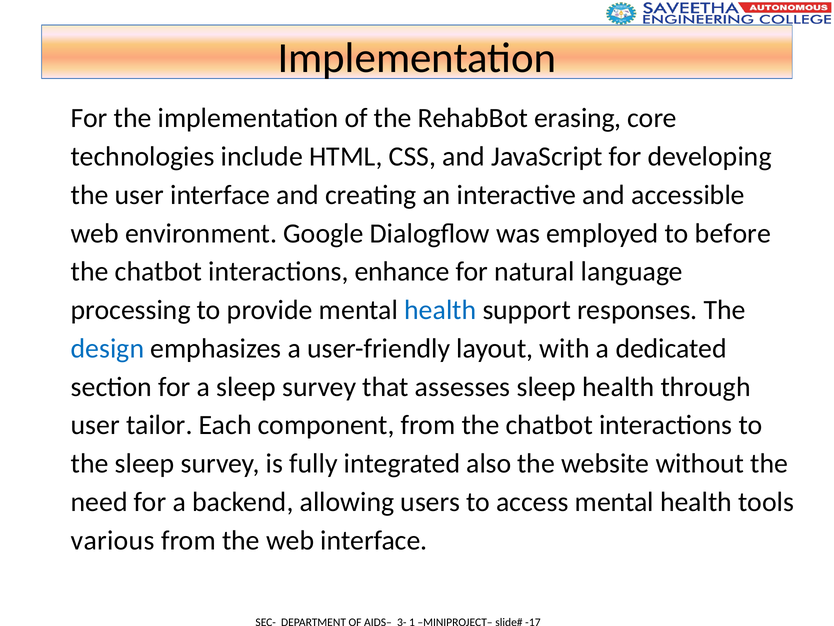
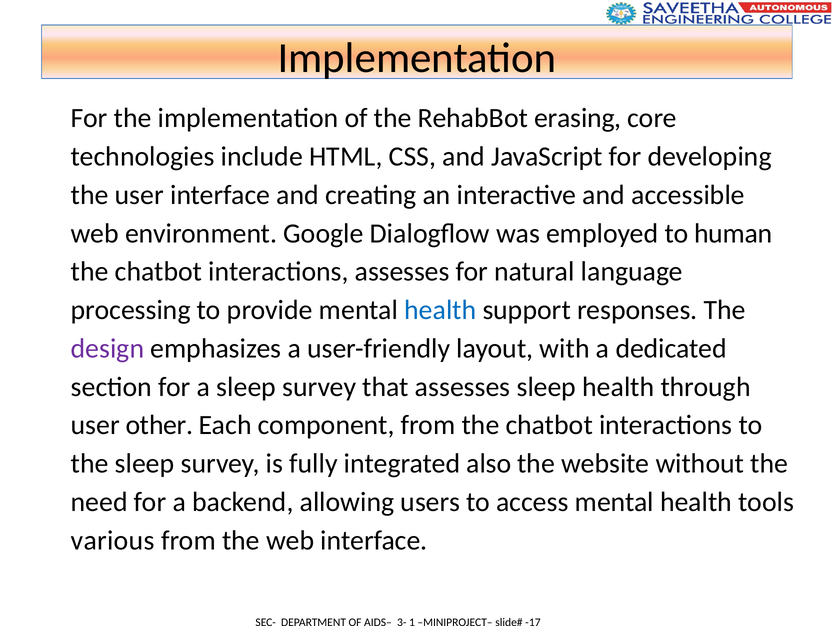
before: before -> human
interactions enhance: enhance -> assesses
design colour: blue -> purple
tailor: tailor -> other
